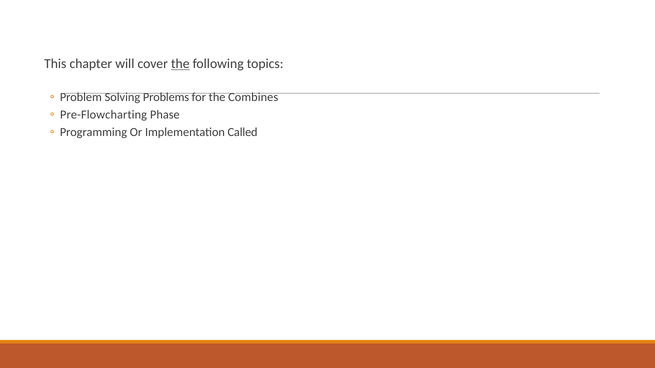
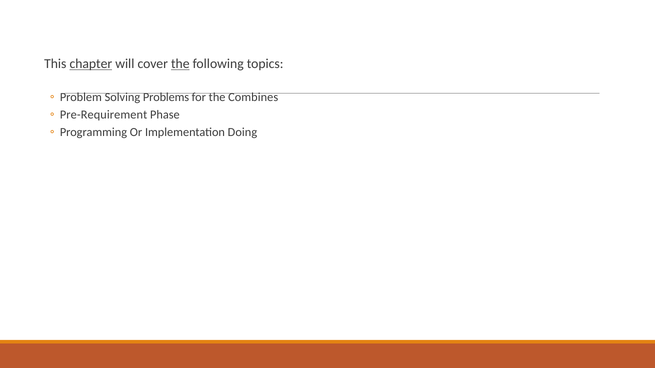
chapter underline: none -> present
Pre-Flowcharting: Pre-Flowcharting -> Pre-Requirement
Called: Called -> Doing
